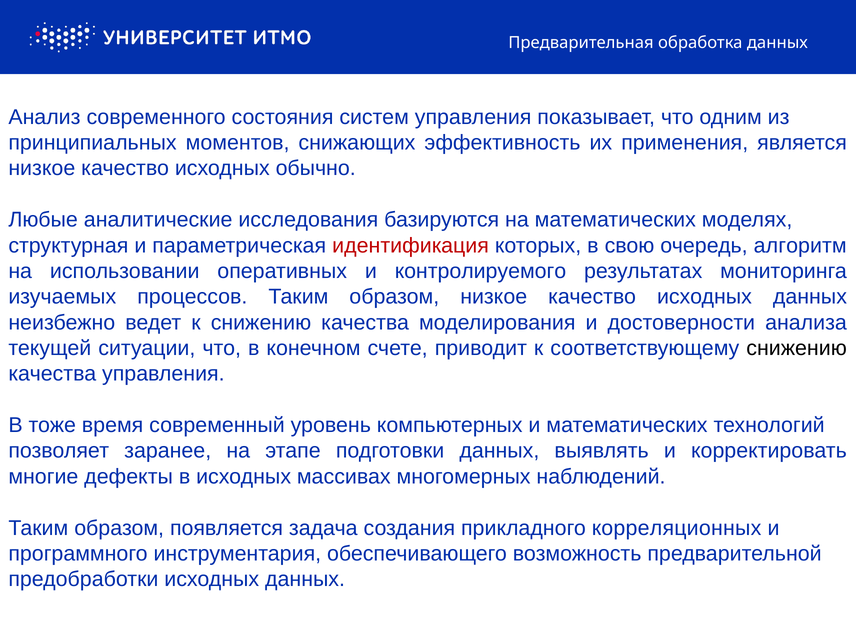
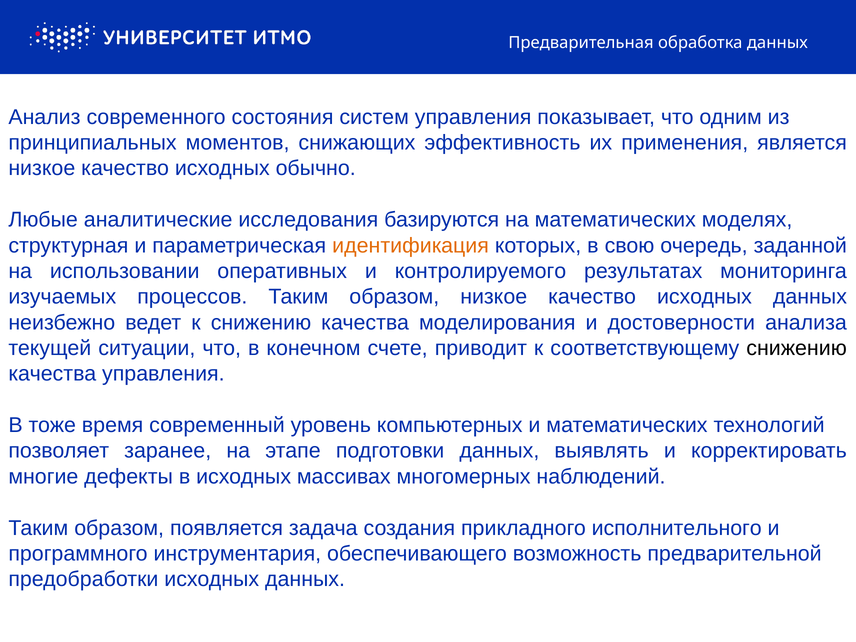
идентификация colour: red -> orange
алгоритм: алгоритм -> заданной
корреляционных: корреляционных -> исполнительного
